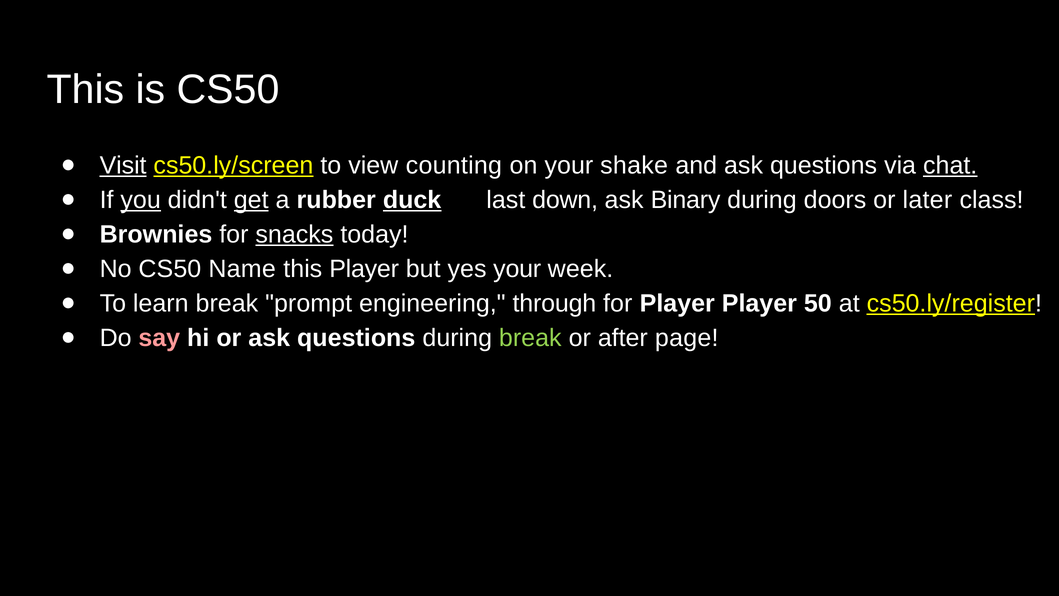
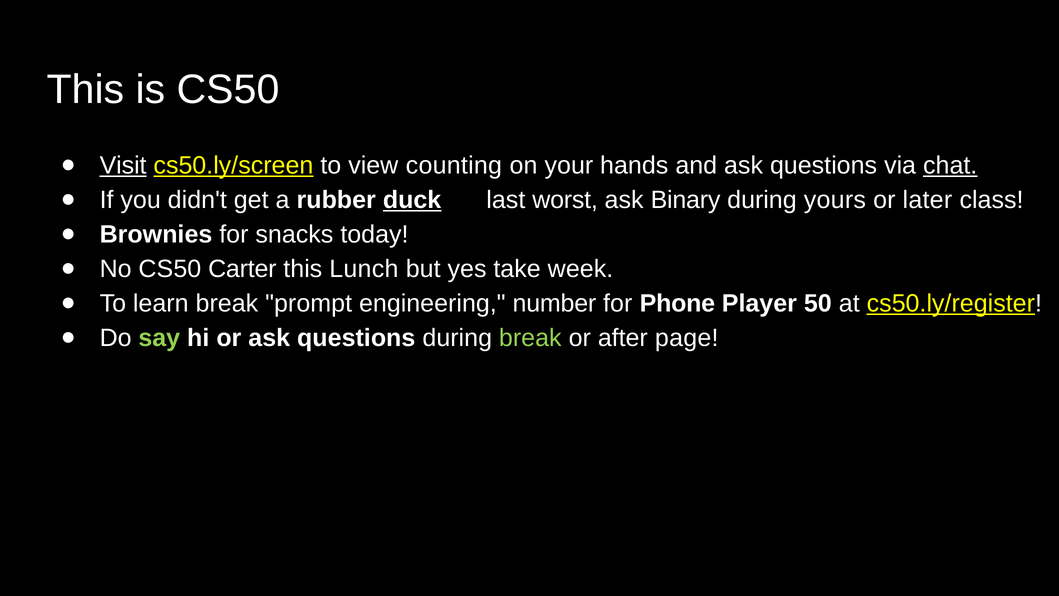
shake: shake -> hands
you underline: present -> none
get underline: present -> none
down: down -> worst
doors: doors -> yours
snacks underline: present -> none
Name: Name -> Carter
this Player: Player -> Lunch
yes your: your -> take
through: through -> number
for Player: Player -> Phone
say colour: pink -> light green
